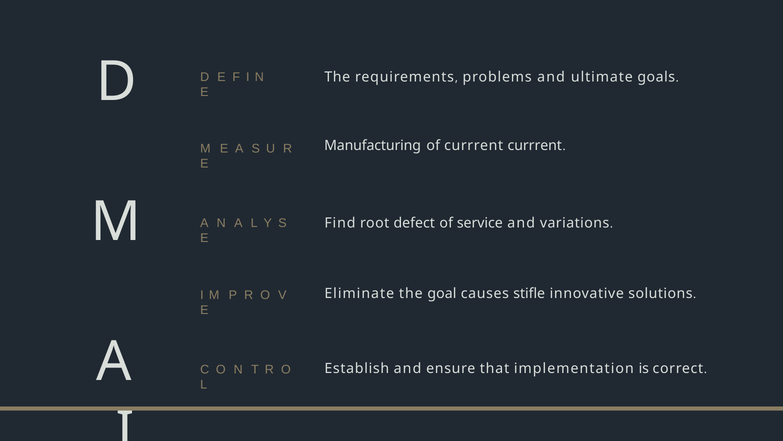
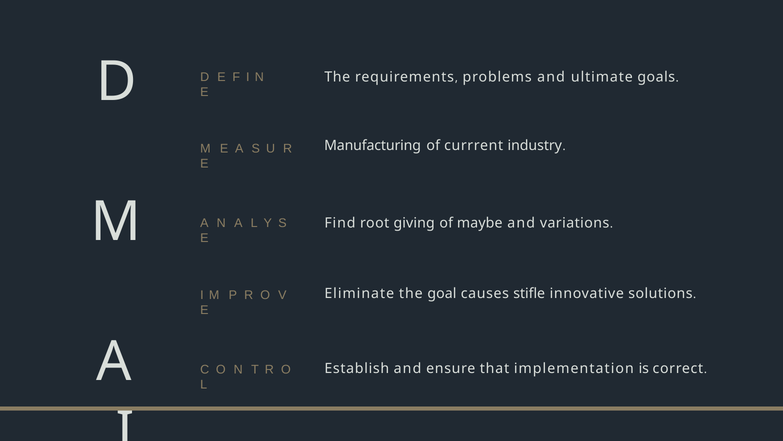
currrent currrent: currrent -> industry
defect: defect -> giving
service: service -> maybe
